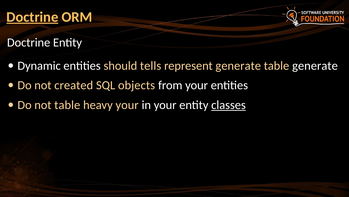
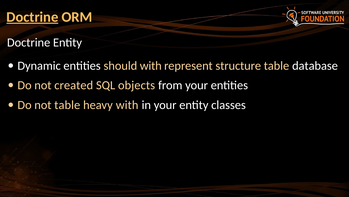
should tells: tells -> with
represent generate: generate -> structure
table generate: generate -> database
heavy your: your -> with
classes underline: present -> none
